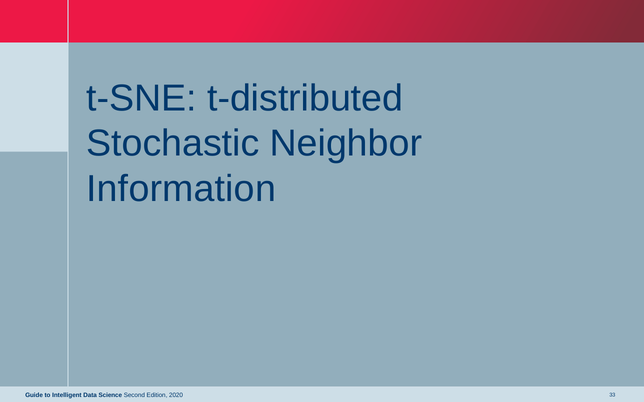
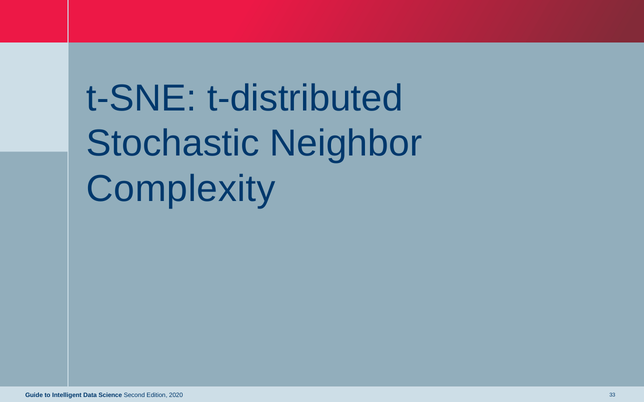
Information: Information -> Complexity
